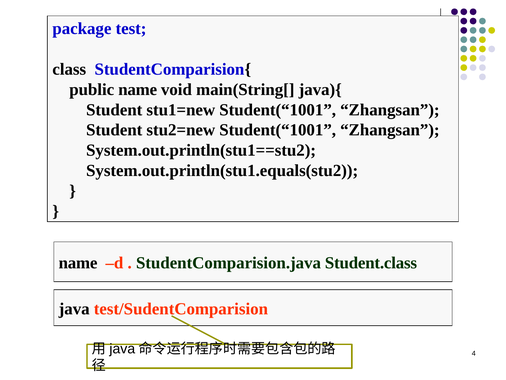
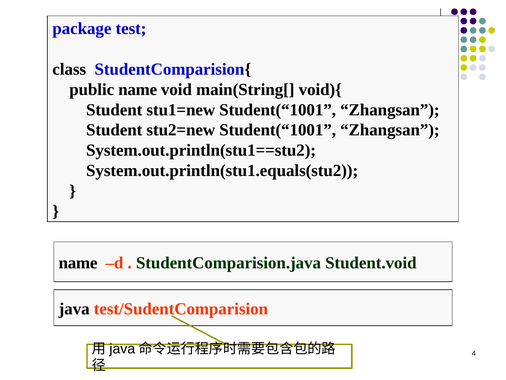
java){: java){ -> void){
Student.class: Student.class -> Student.void
